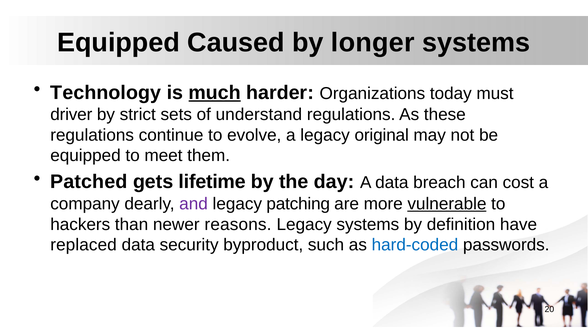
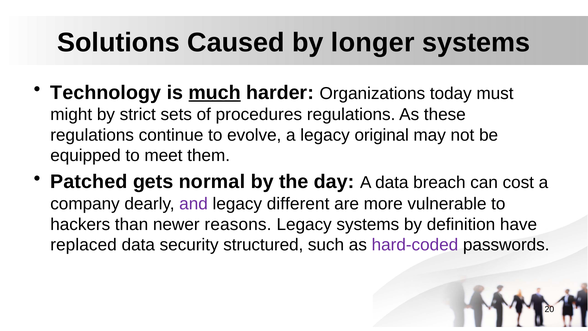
Equipped at (118, 43): Equipped -> Solutions
driver: driver -> might
understand: understand -> procedures
lifetime: lifetime -> normal
patching: patching -> different
vulnerable underline: present -> none
byproduct: byproduct -> structured
hard-coded colour: blue -> purple
